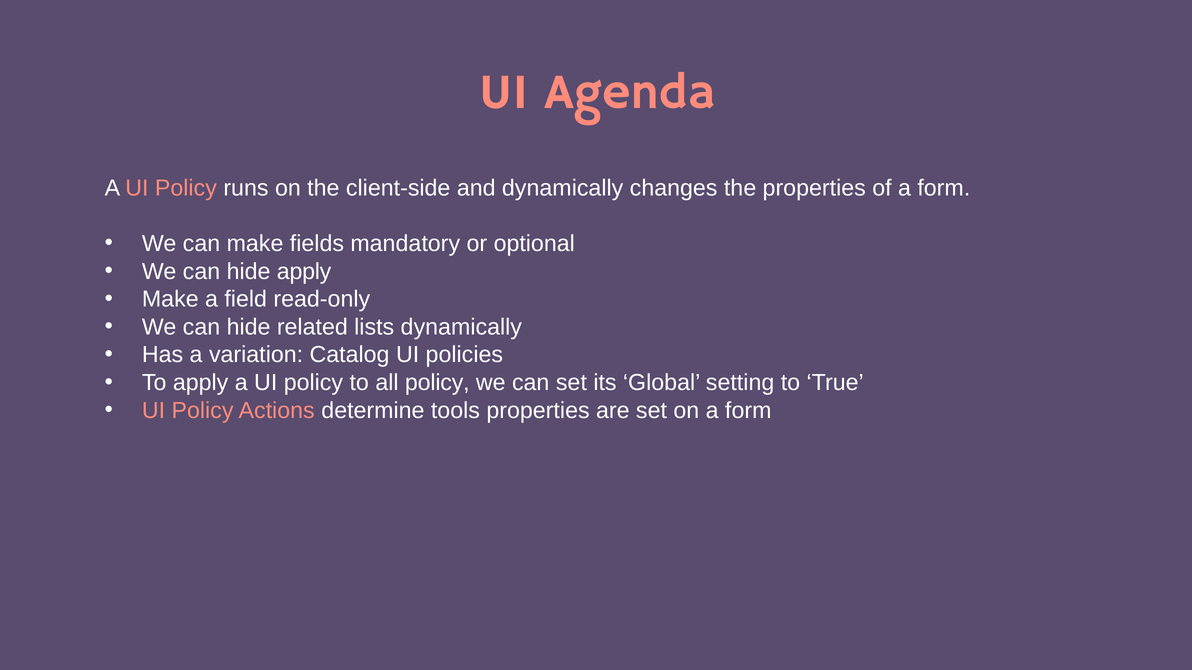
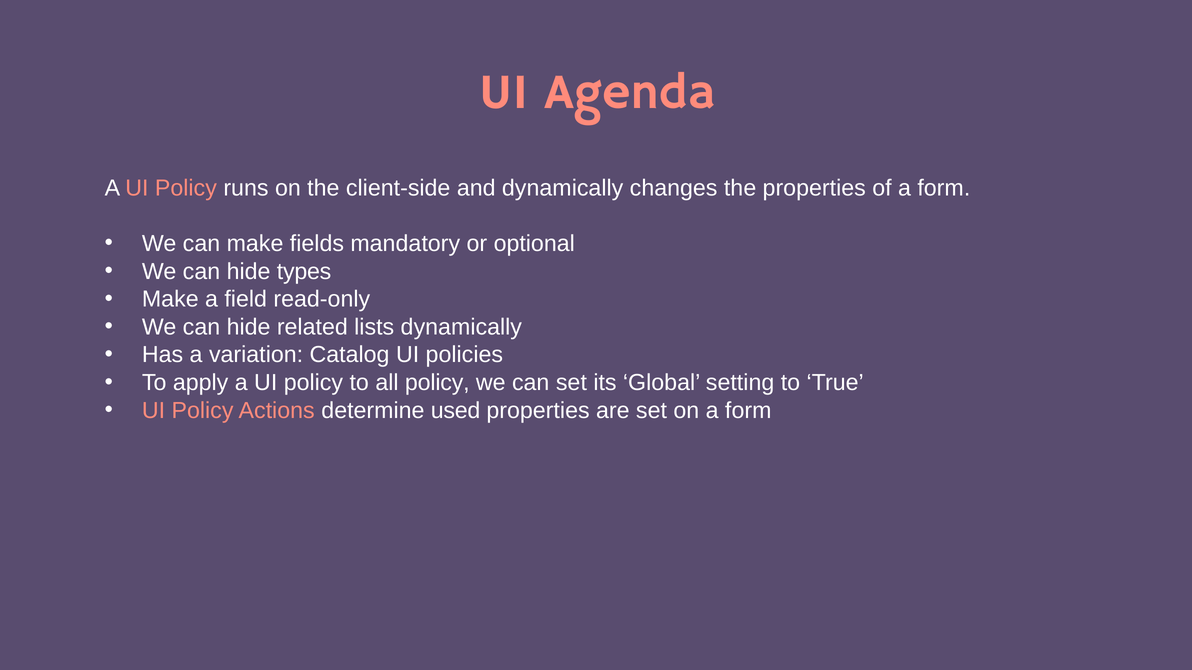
hide apply: apply -> types
tools: tools -> used
